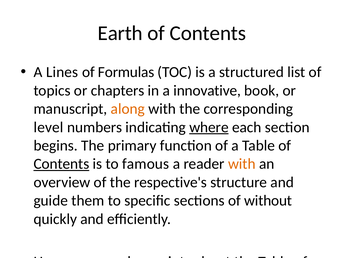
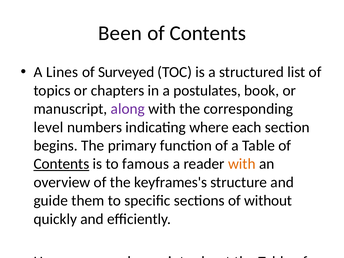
Earth: Earth -> Been
Formulas: Formulas -> Surveyed
innovative: innovative -> postulates
along colour: orange -> purple
where at (209, 127) underline: present -> none
respective's: respective's -> keyframes's
